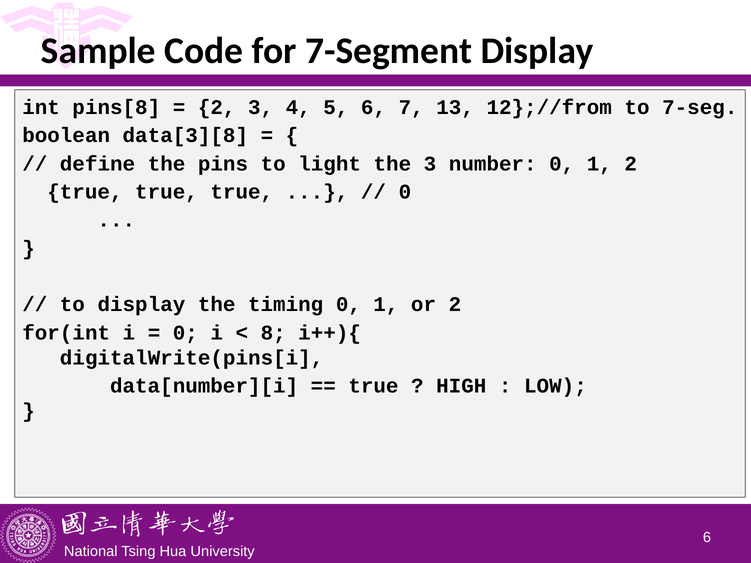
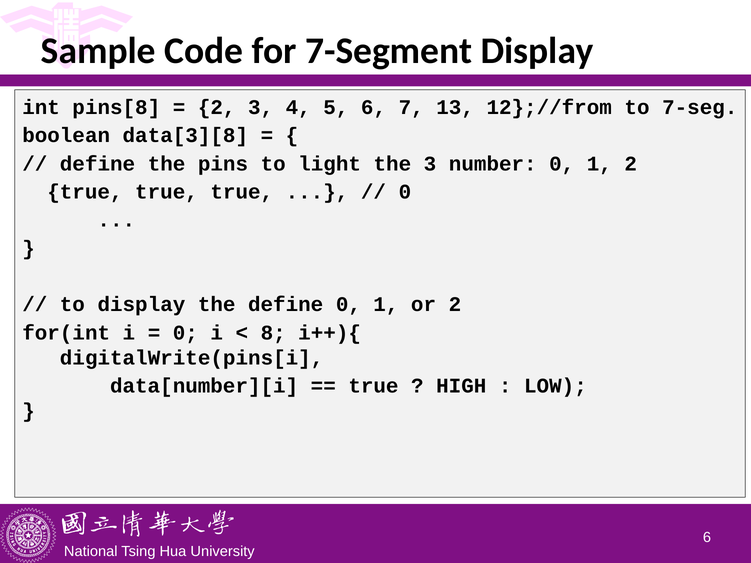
the timing: timing -> define
